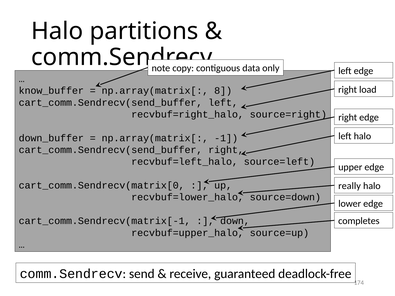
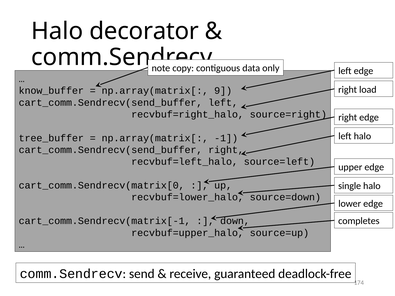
partitions: partitions -> decorator
8: 8 -> 9
down_buffer: down_buffer -> tree_buffer
really: really -> single
